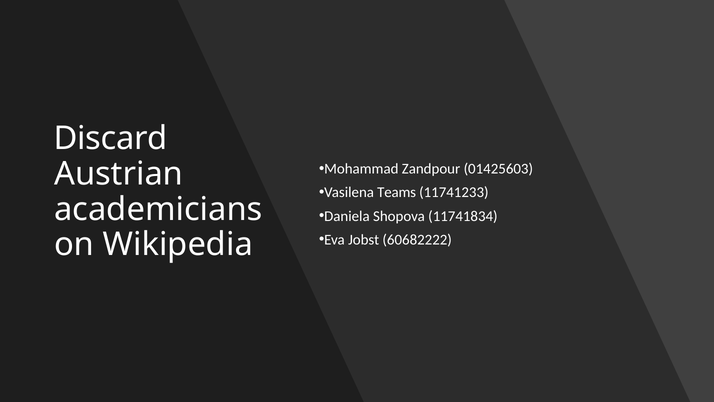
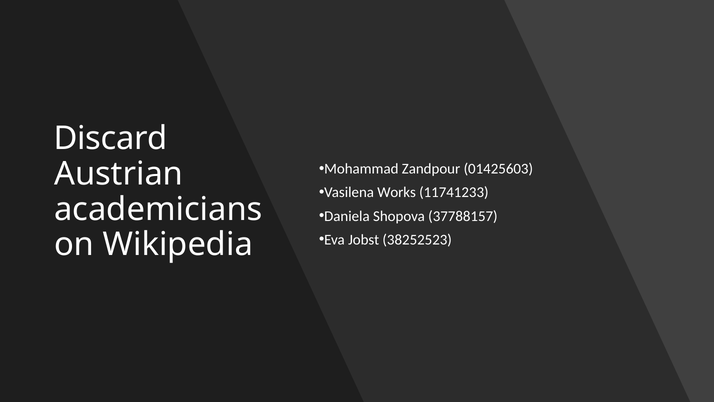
Teams: Teams -> Works
11741834: 11741834 -> 37788157
60682222: 60682222 -> 38252523
